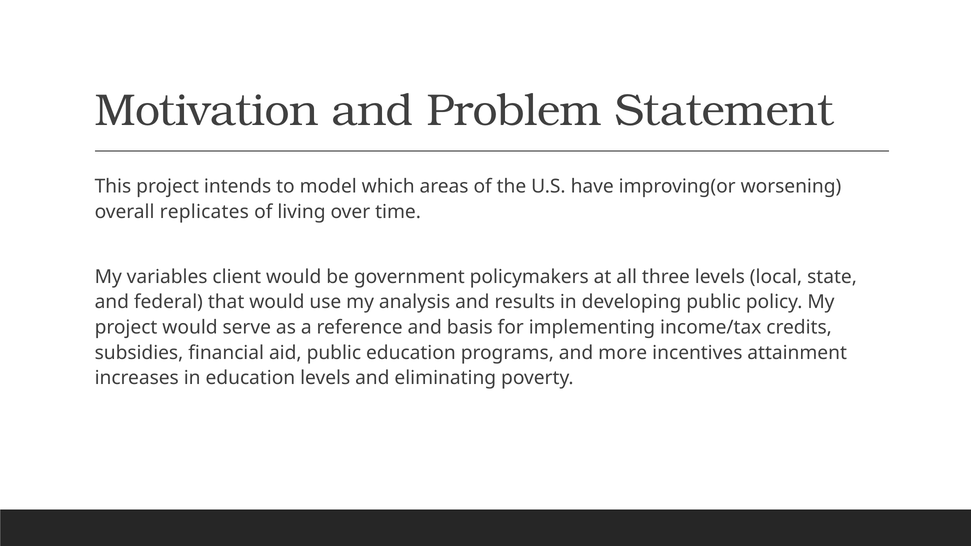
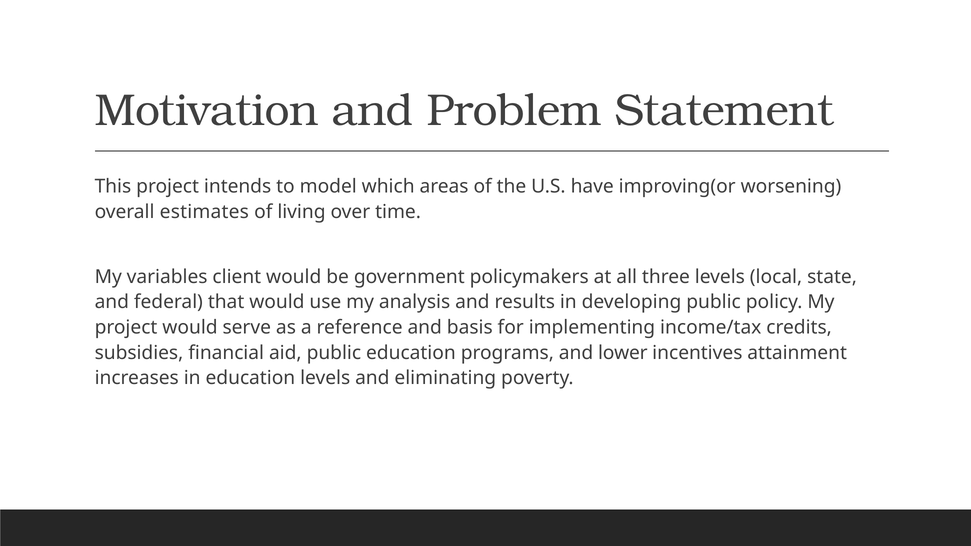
replicates: replicates -> estimates
more: more -> lower
